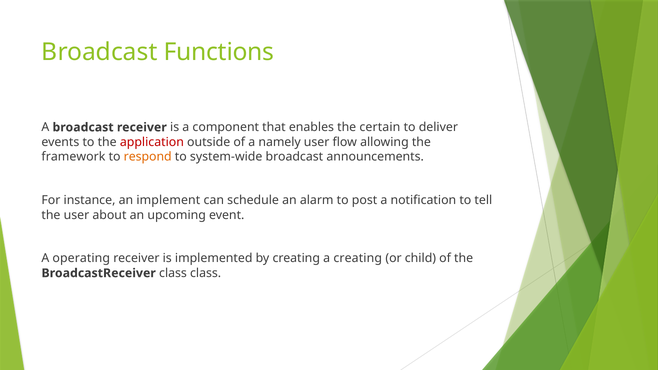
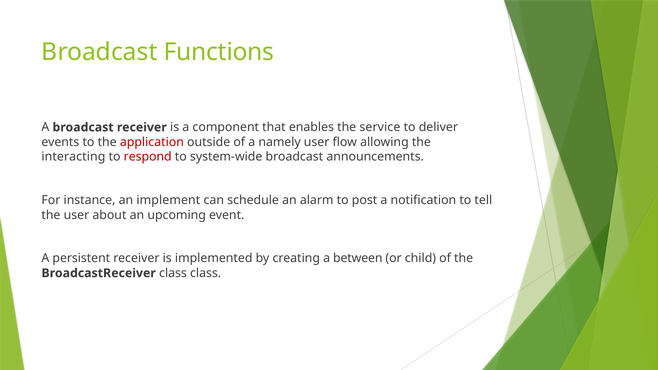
certain: certain -> service
framework: framework -> interacting
respond colour: orange -> red
operating: operating -> persistent
a creating: creating -> between
